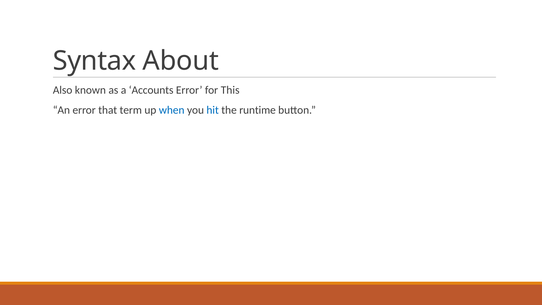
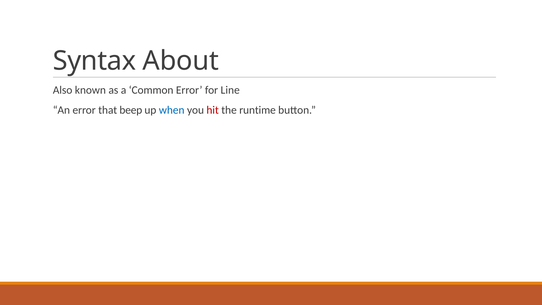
Accounts: Accounts -> Common
This: This -> Line
term: term -> beep
hit colour: blue -> red
